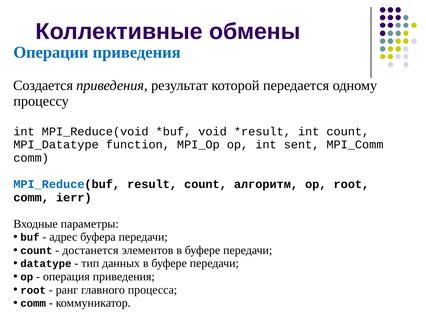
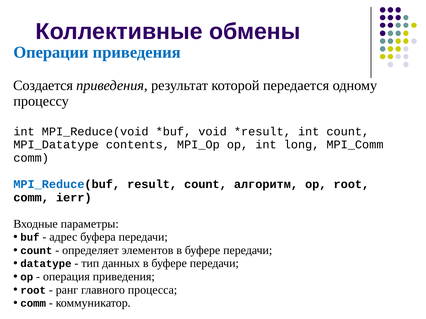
function: function -> contents
sent: sent -> long
достанется: достанется -> определяет
